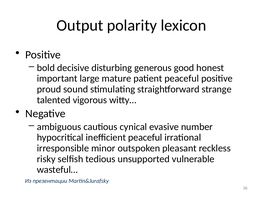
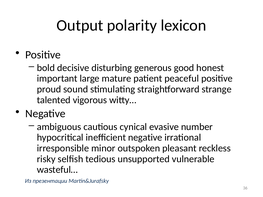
inefficient peaceful: peaceful -> negative
